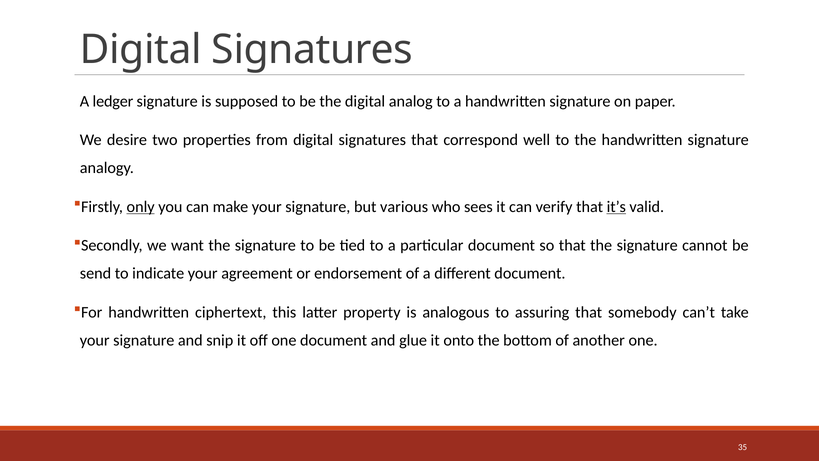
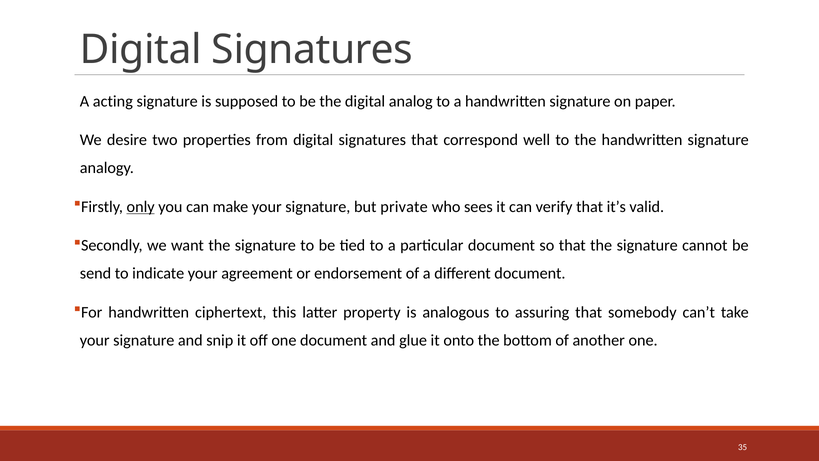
ledger: ledger -> acting
various: various -> private
it’s underline: present -> none
